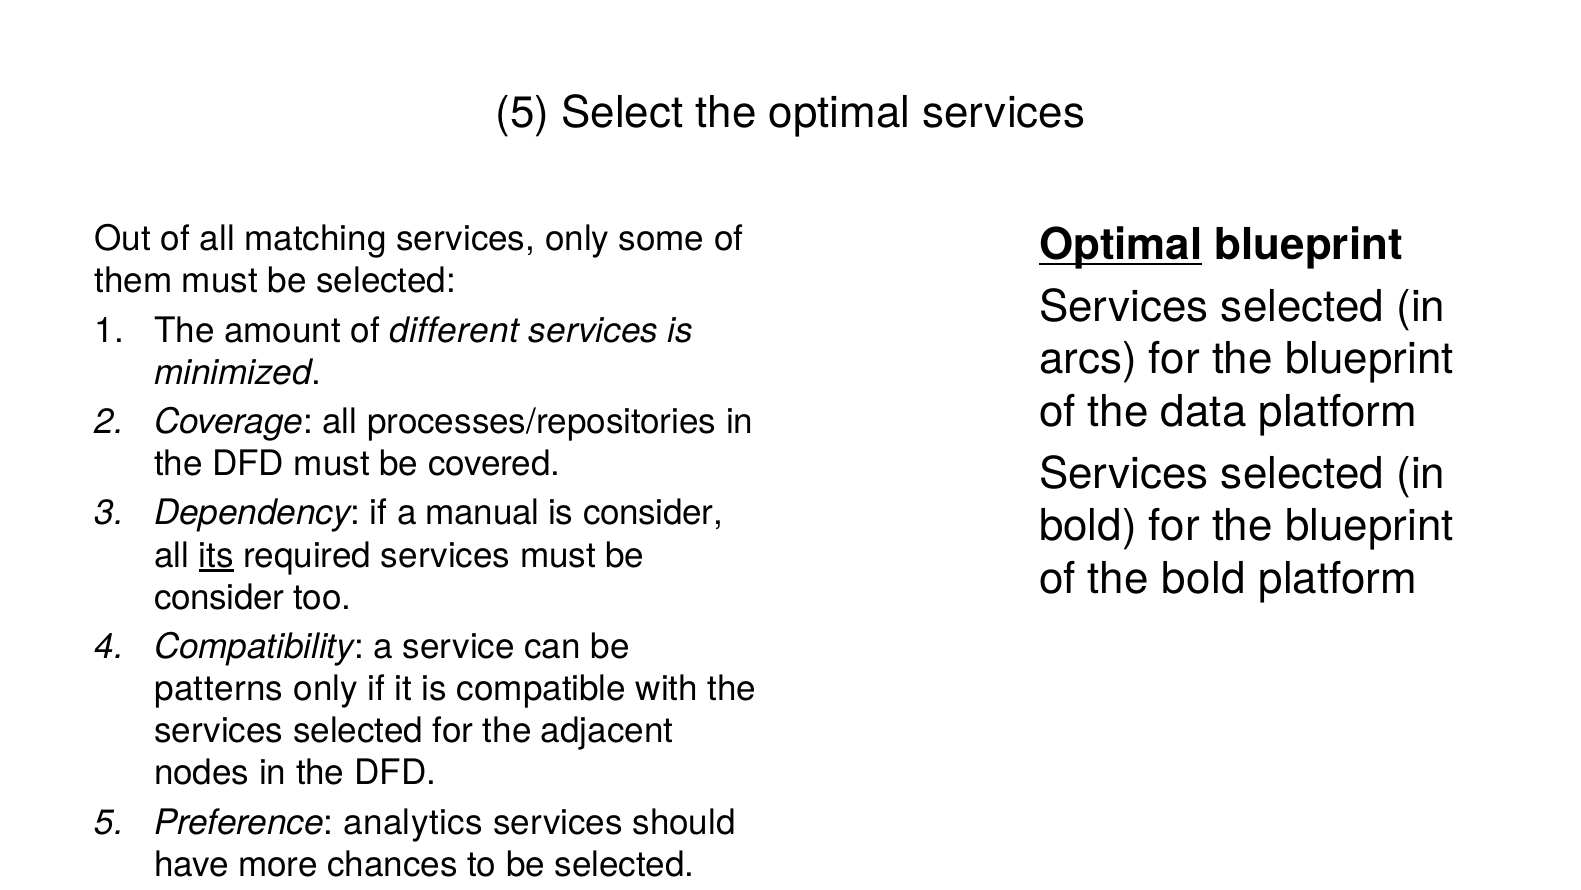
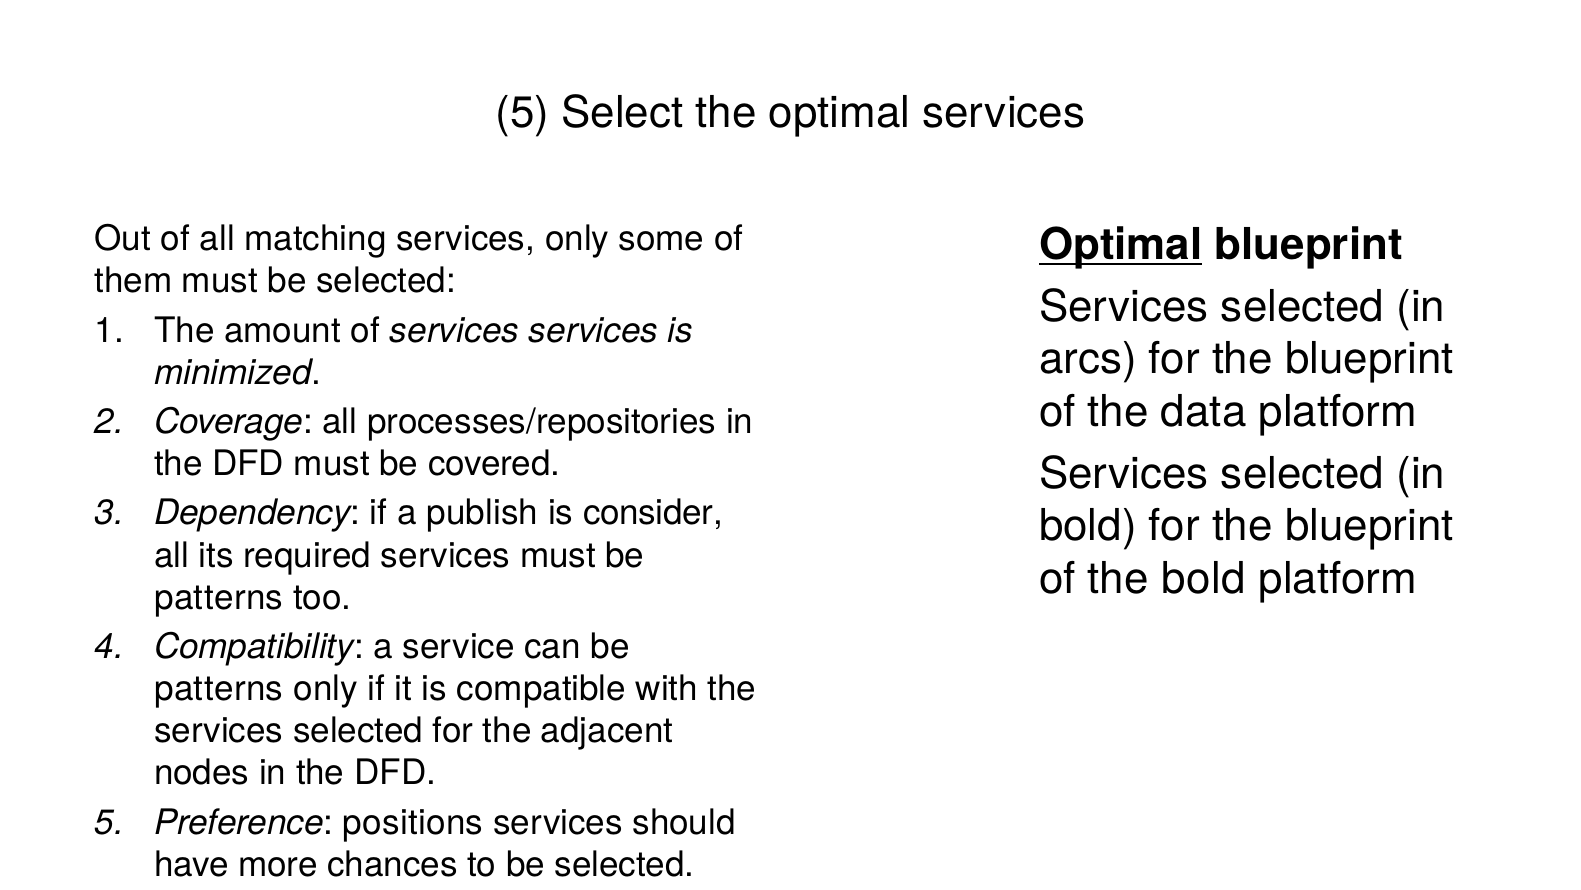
of different: different -> services
manual: manual -> publish
its underline: present -> none
consider at (219, 597): consider -> patterns
analytics: analytics -> positions
